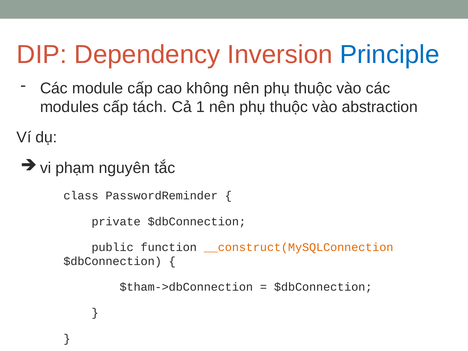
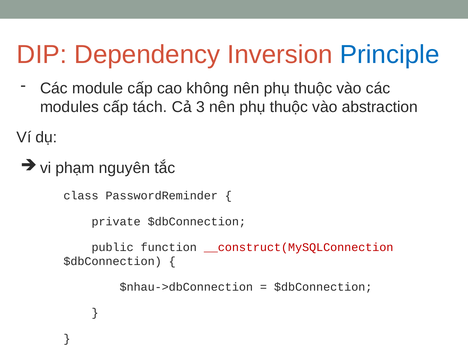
1: 1 -> 3
__construct(MySQLConnection colour: orange -> red
$tham->dbConnection: $tham->dbConnection -> $nhau->dbConnection
